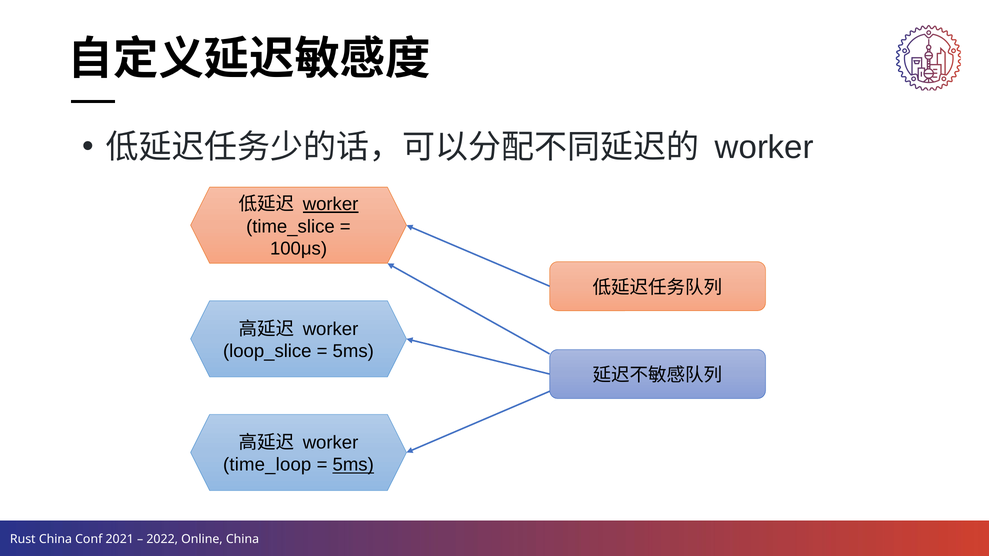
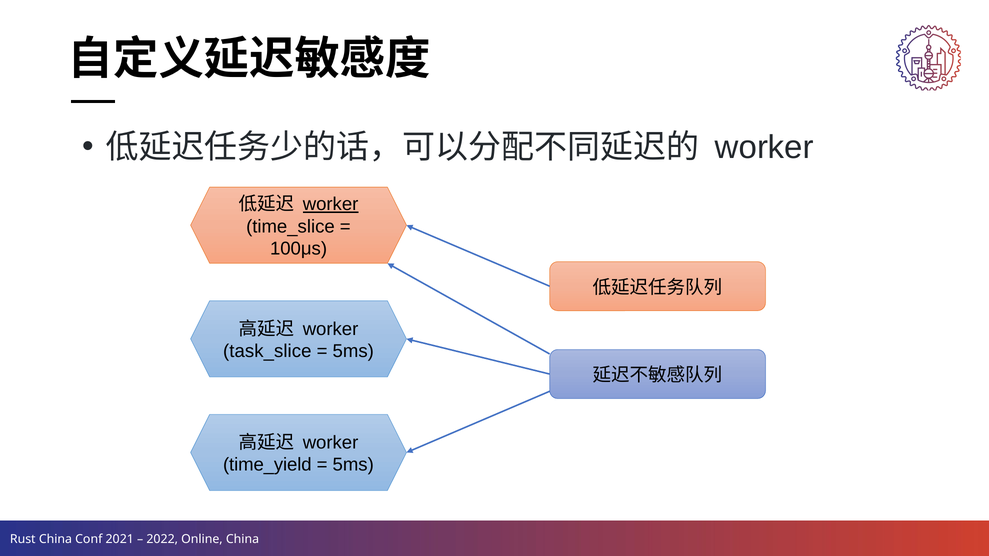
loop_slice: loop_slice -> task_slice
time_loop: time_loop -> time_yield
5ms at (353, 465) underline: present -> none
